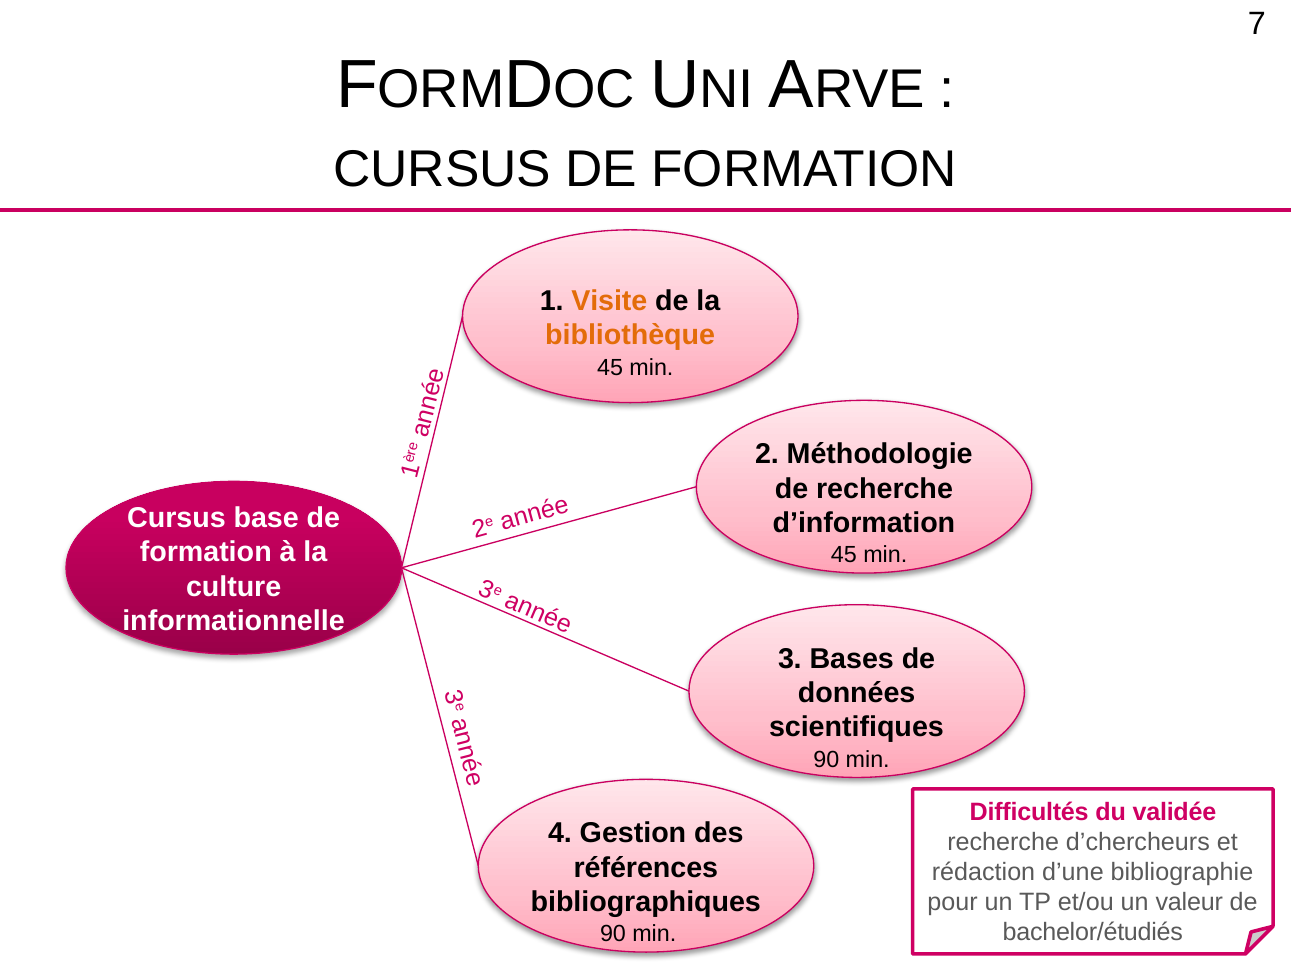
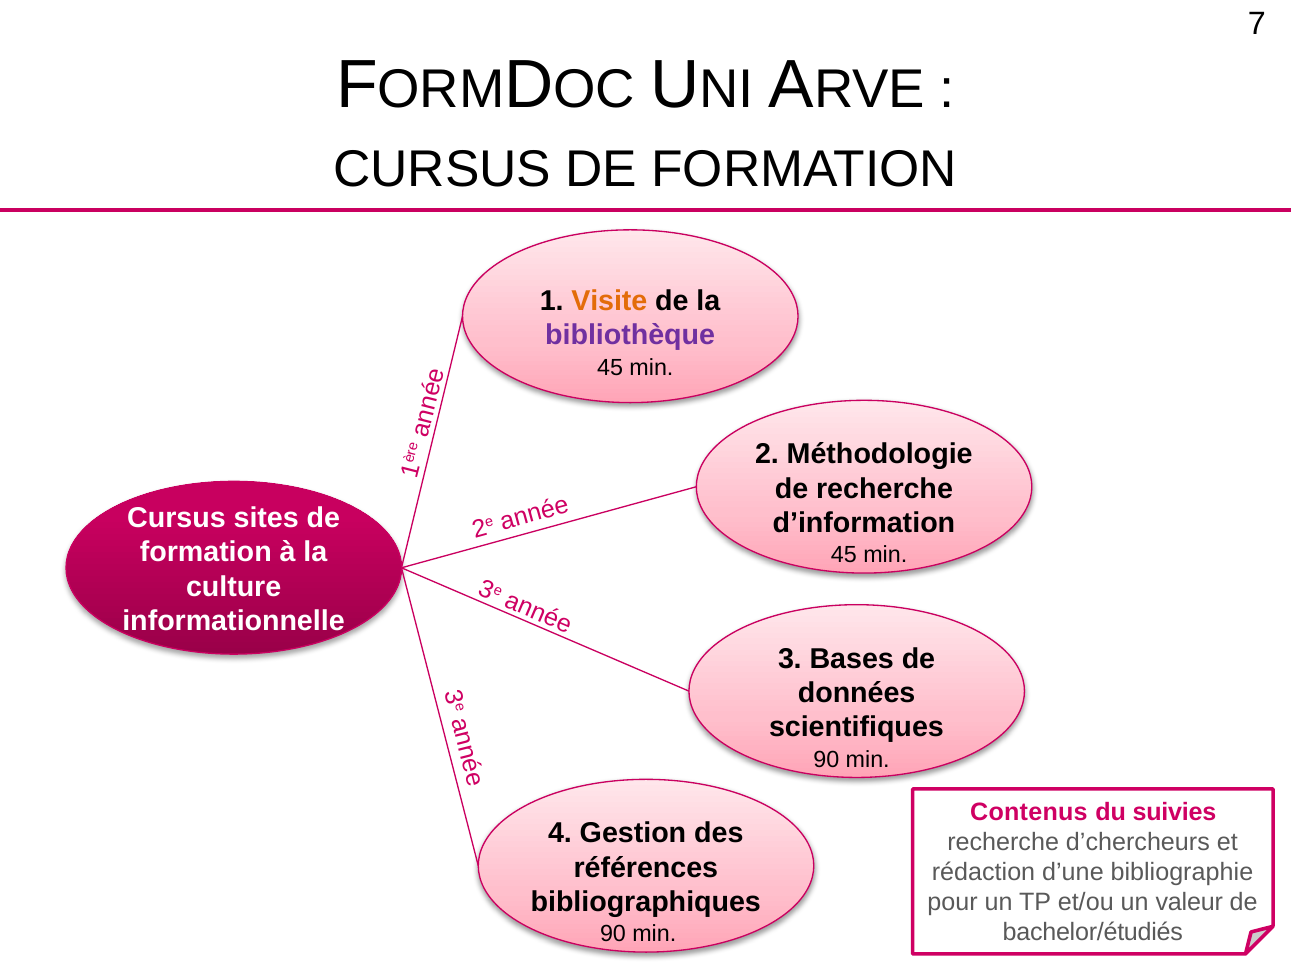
bibliothèque colour: orange -> purple
base: base -> sites
Difficultés: Difficultés -> Contenus
validée: validée -> suivies
